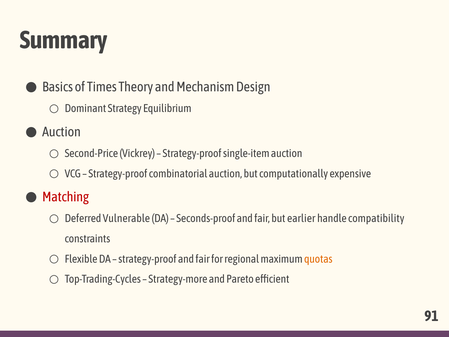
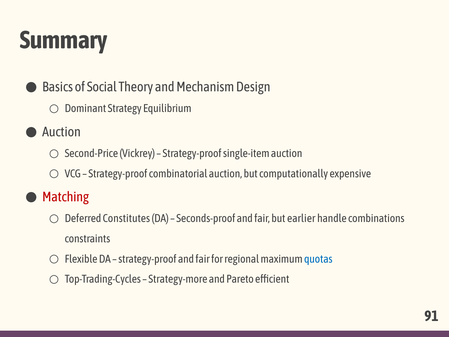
Times: Times -> Social
Vulnerable: Vulnerable -> Constitutes
compatibility: compatibility -> combinations
quotas colour: orange -> blue
